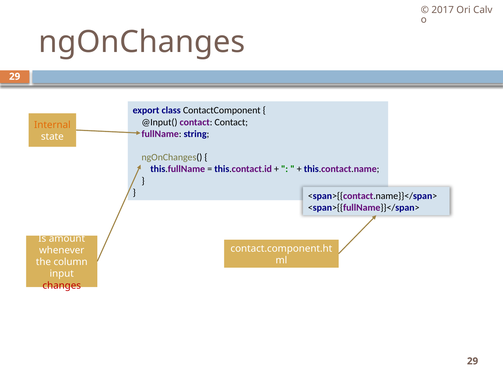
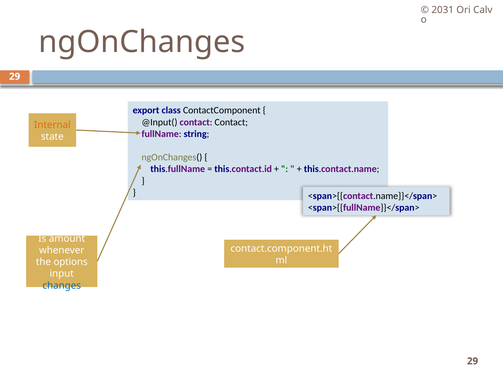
2017: 2017 -> 2031
column: column -> options
changes colour: red -> blue
